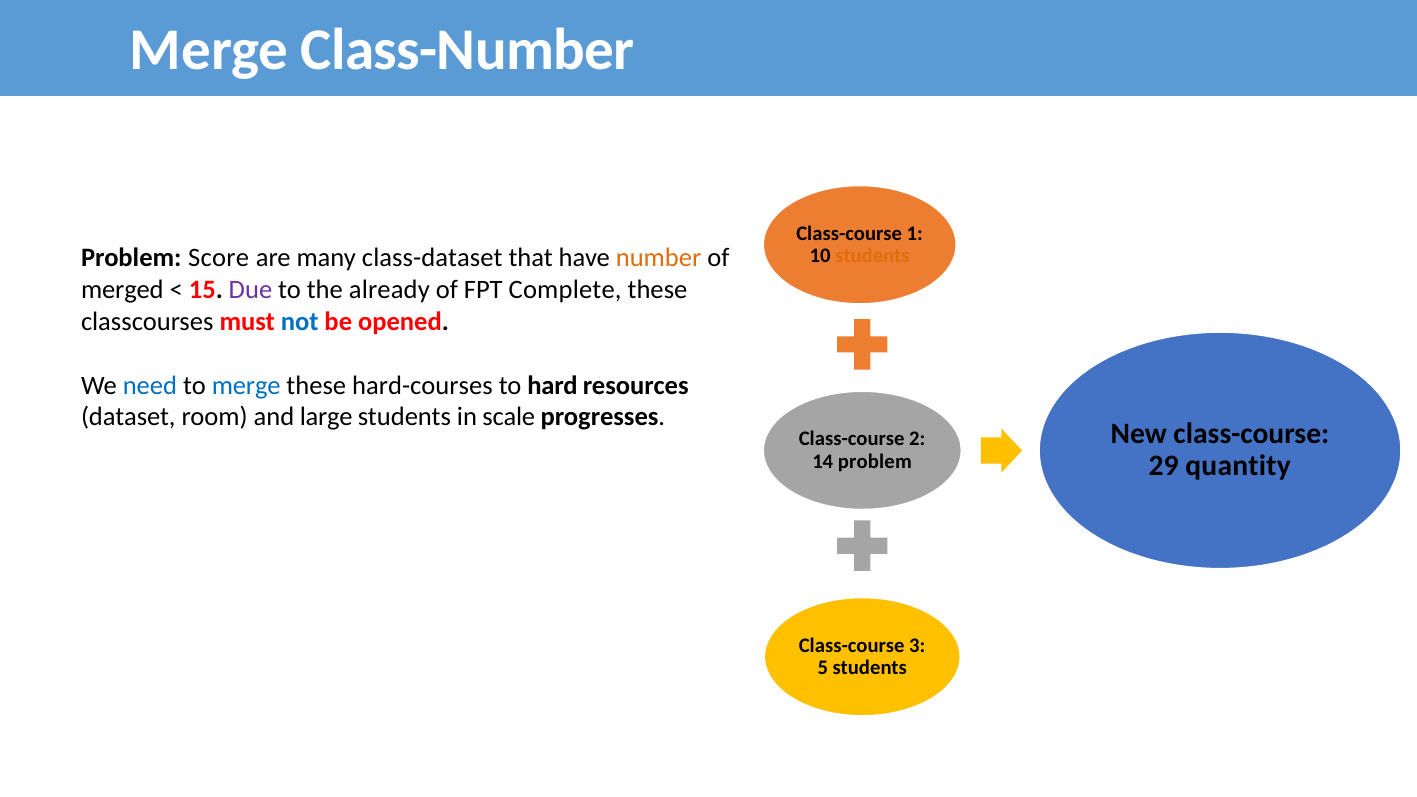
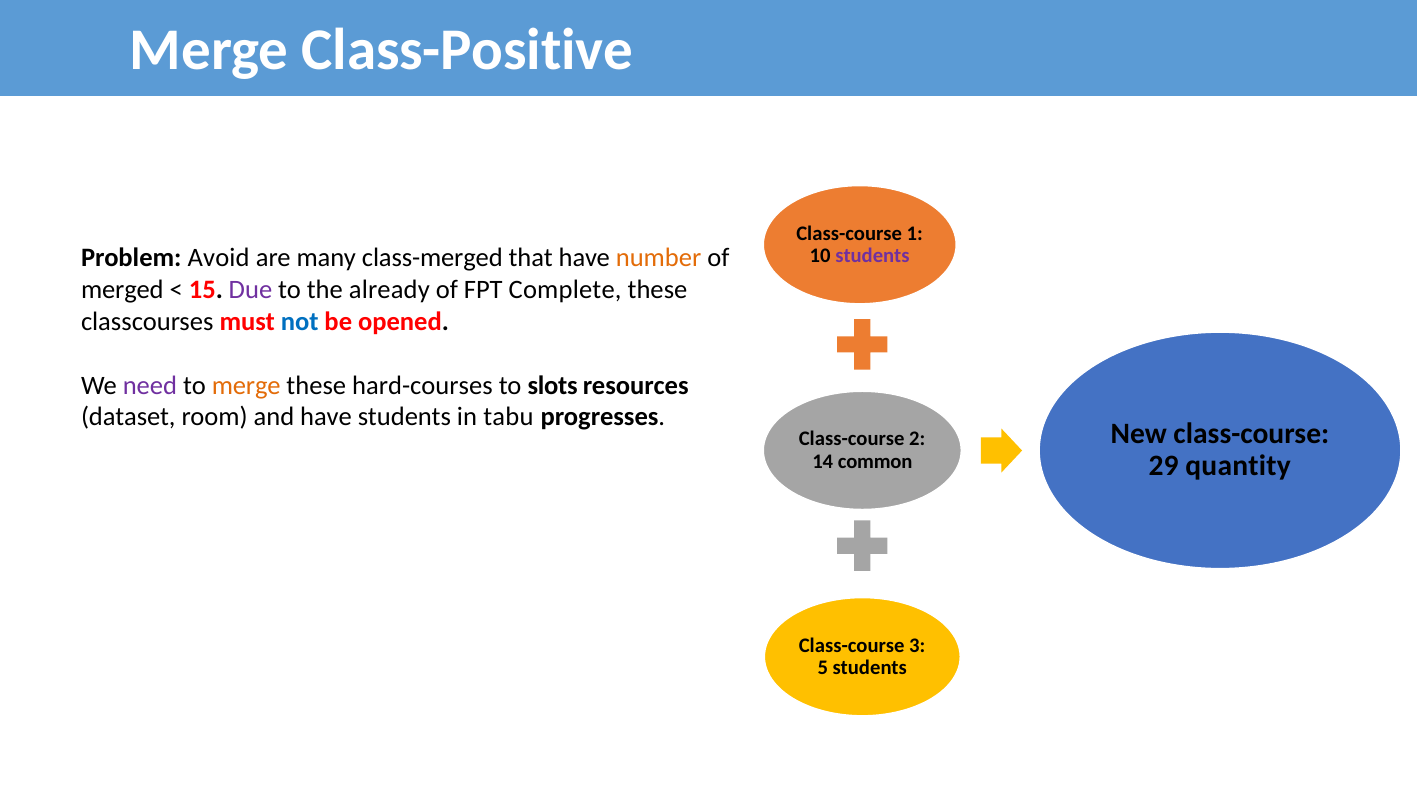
Class-Number: Class-Number -> Class-Positive
Score: Score -> Avoid
class-dataset: class-dataset -> class-merged
students at (872, 256) colour: orange -> purple
need colour: blue -> purple
merge at (246, 385) colour: blue -> orange
hard: hard -> slots
and large: large -> have
scale: scale -> tabu
problem at (875, 461): problem -> common
